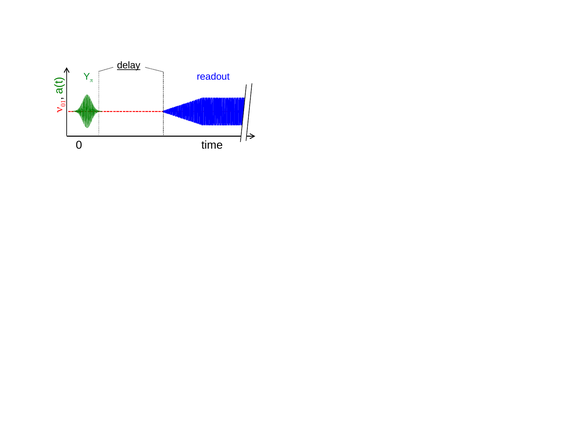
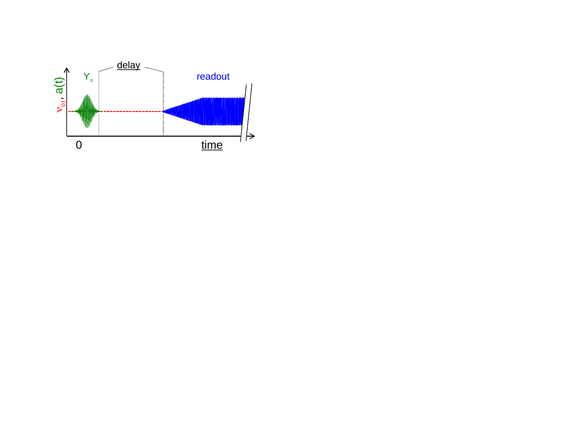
time underline: none -> present
